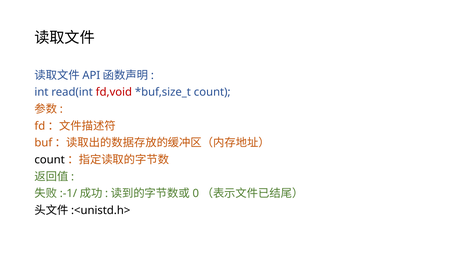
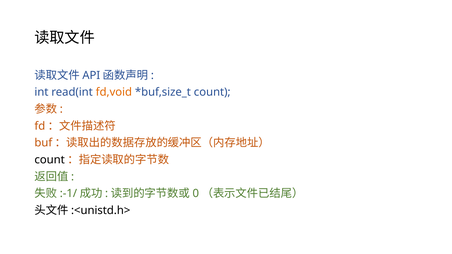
fd,void colour: red -> orange
